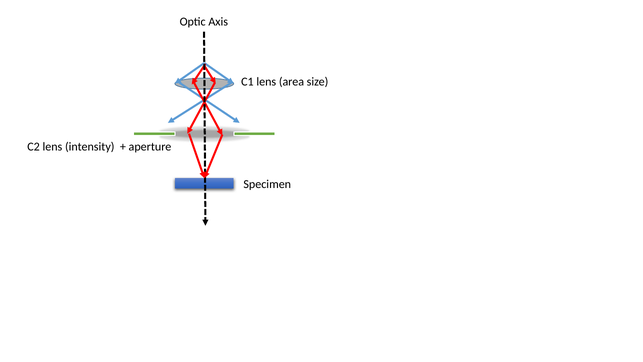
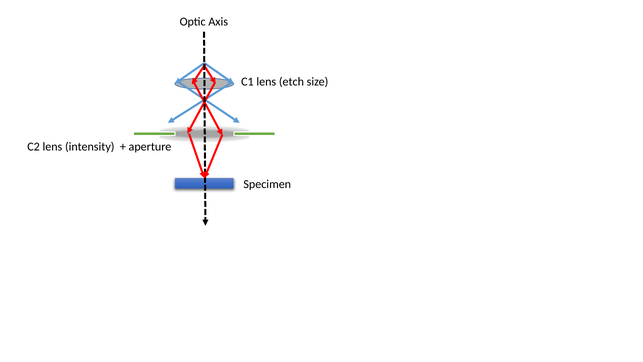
area: area -> etch
